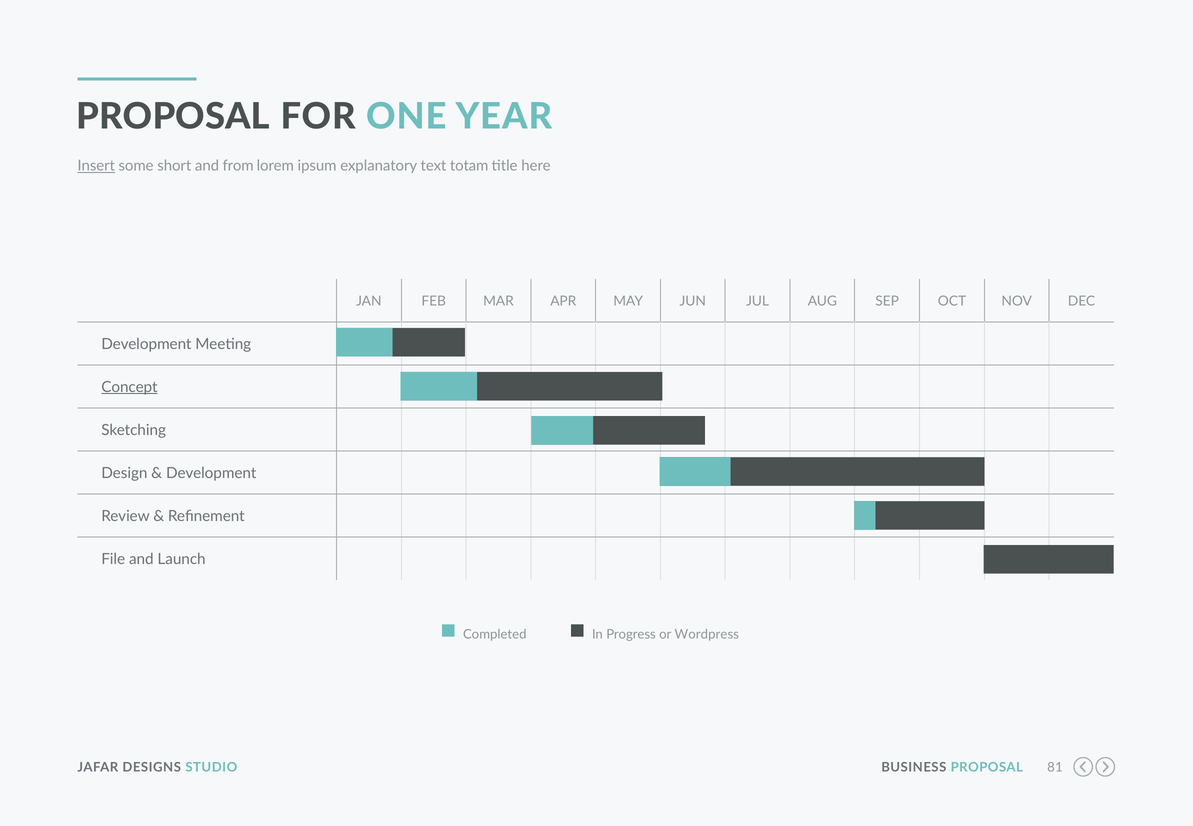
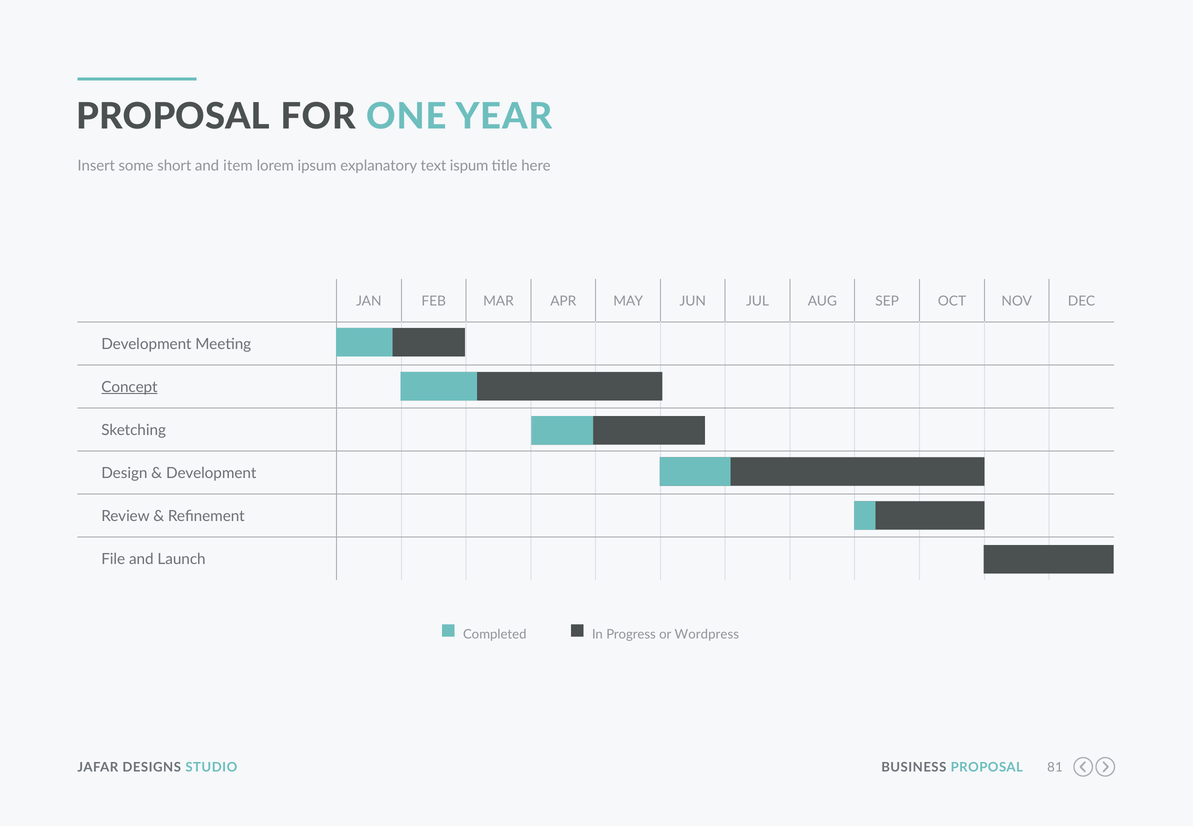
Insert underline: present -> none
from: from -> item
totam: totam -> ispum
